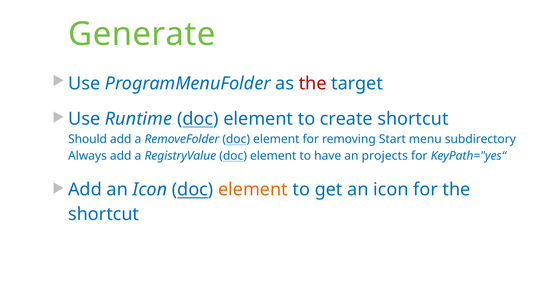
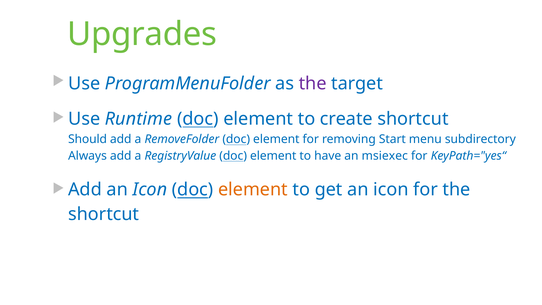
Generate: Generate -> Upgrades
the at (313, 83) colour: red -> purple
projects: projects -> msiexec
